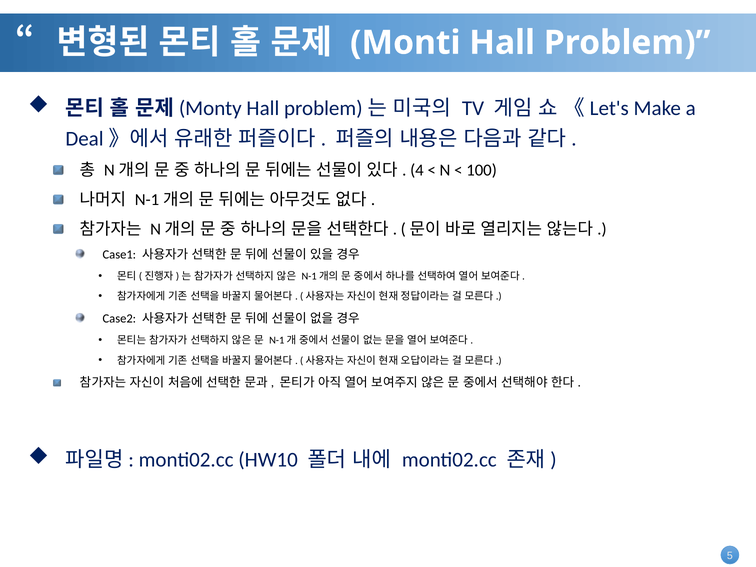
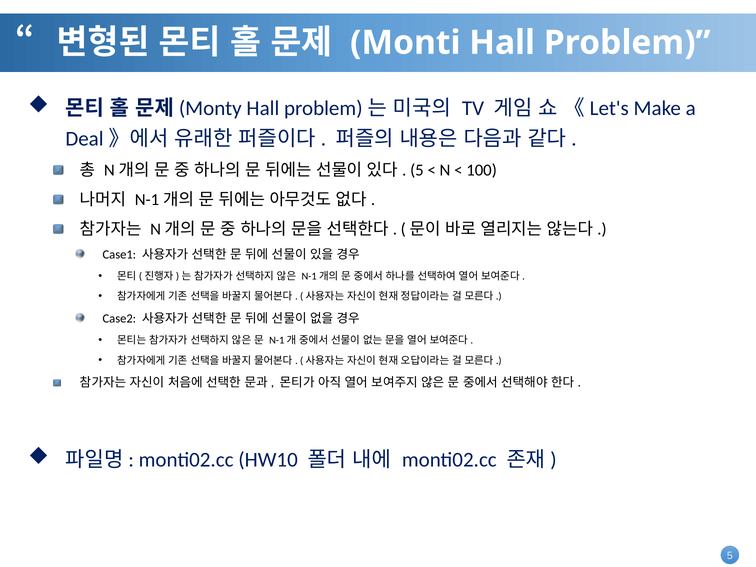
4: 4 -> 5
